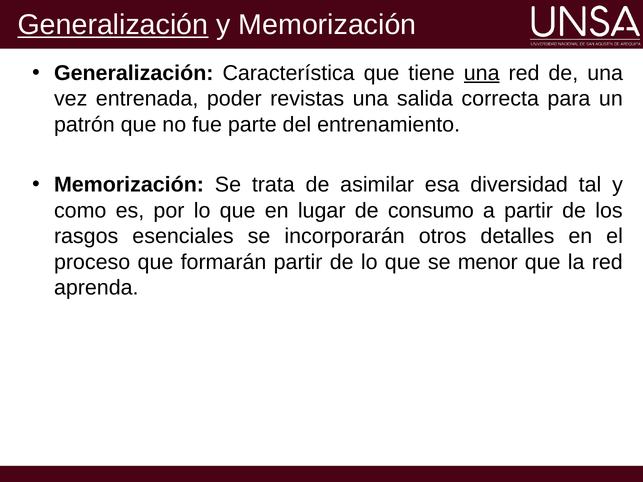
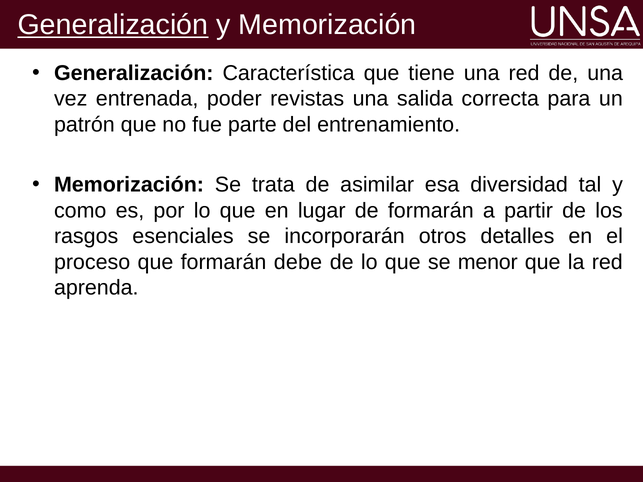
una at (482, 73) underline: present -> none
de consumo: consumo -> formarán
formarán partir: partir -> debe
